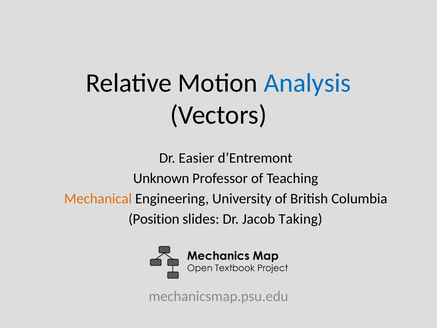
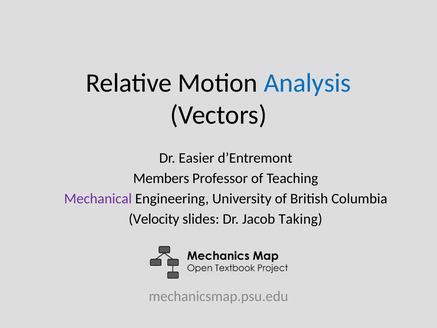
Unknown: Unknown -> Members
Mechanical colour: orange -> purple
Position: Position -> Velocity
